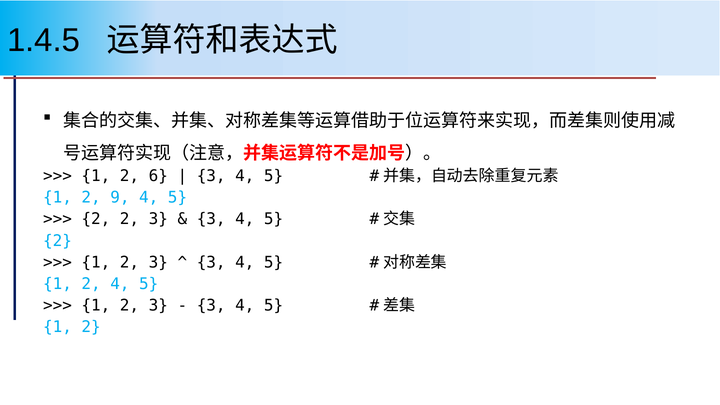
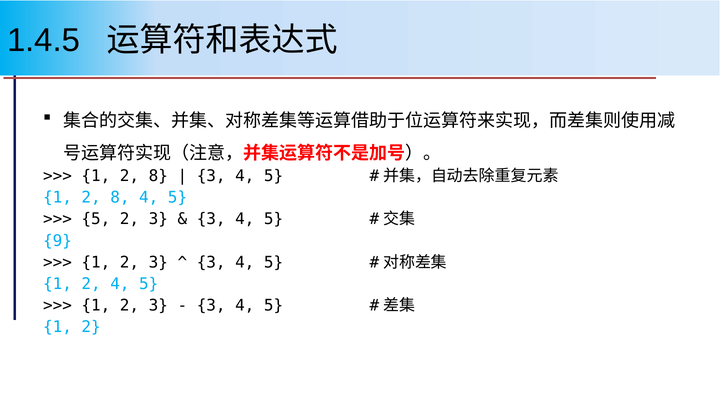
6 at (158, 176): 6 -> 8
9 at (120, 198): 9 -> 8
2 at (96, 219): 2 -> 5
2 at (58, 241): 2 -> 9
